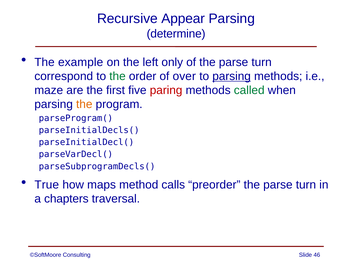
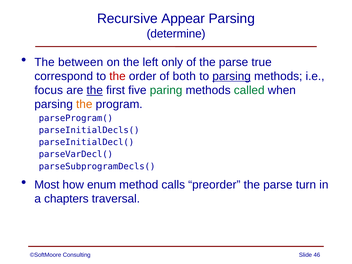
example: example -> between
of the parse turn: turn -> true
the at (118, 76) colour: green -> red
over: over -> both
maze: maze -> focus
the at (95, 90) underline: none -> present
paring colour: red -> green
True: True -> Most
maps: maps -> enum
